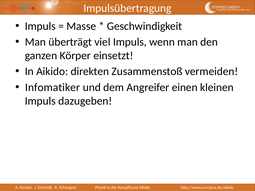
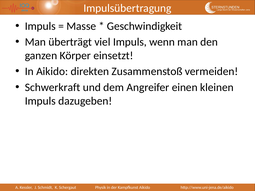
Infomatiker: Infomatiker -> Schwerkraft
